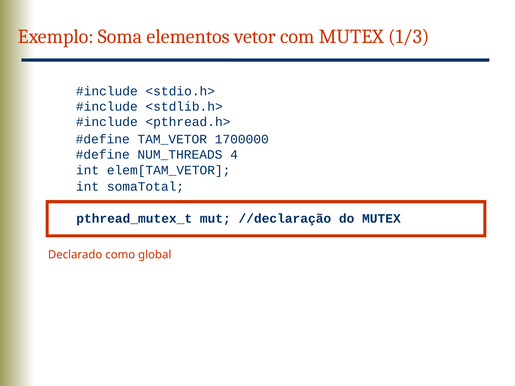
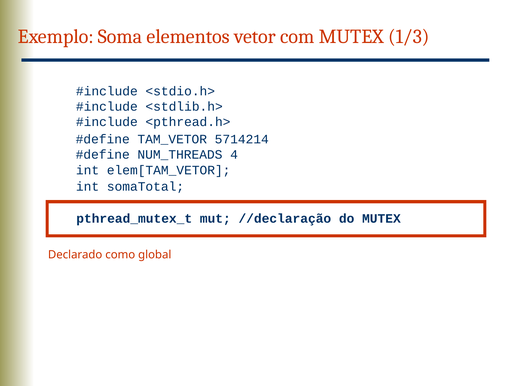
1700000: 1700000 -> 5714214
